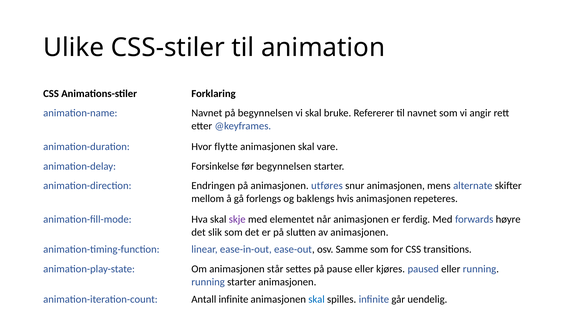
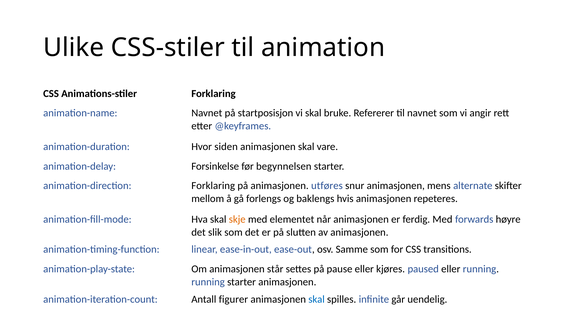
på begynnelsen: begynnelsen -> startposisjon
flytte: flytte -> siden
animation-direction Endringen: Endringen -> Forklaring
skje colour: purple -> orange
Antall infinite: infinite -> figurer
